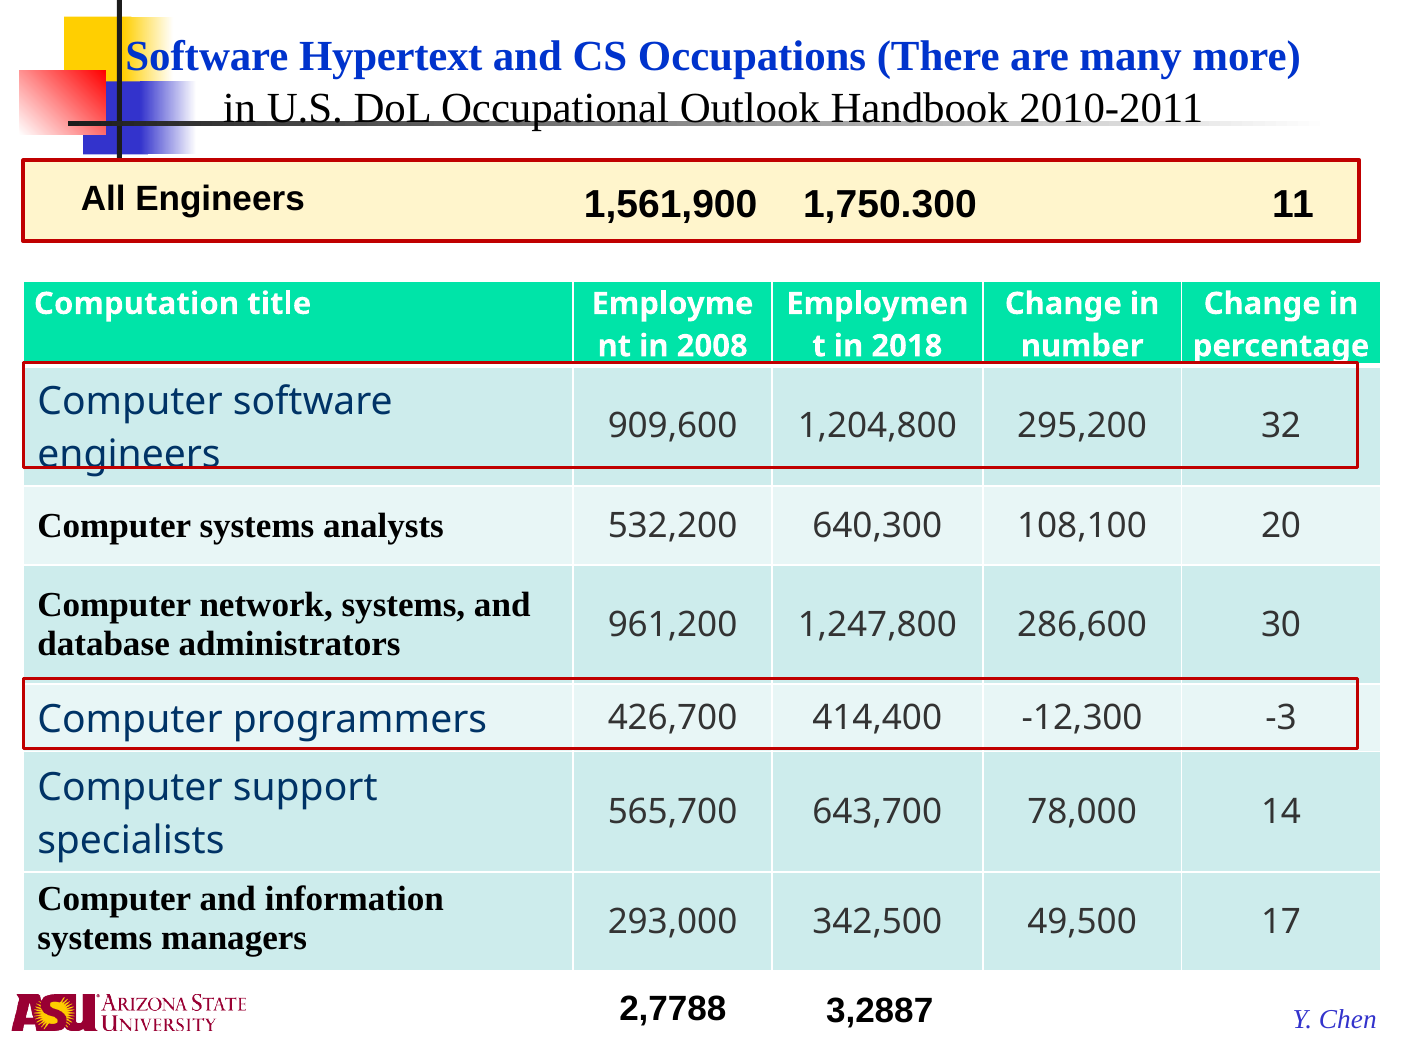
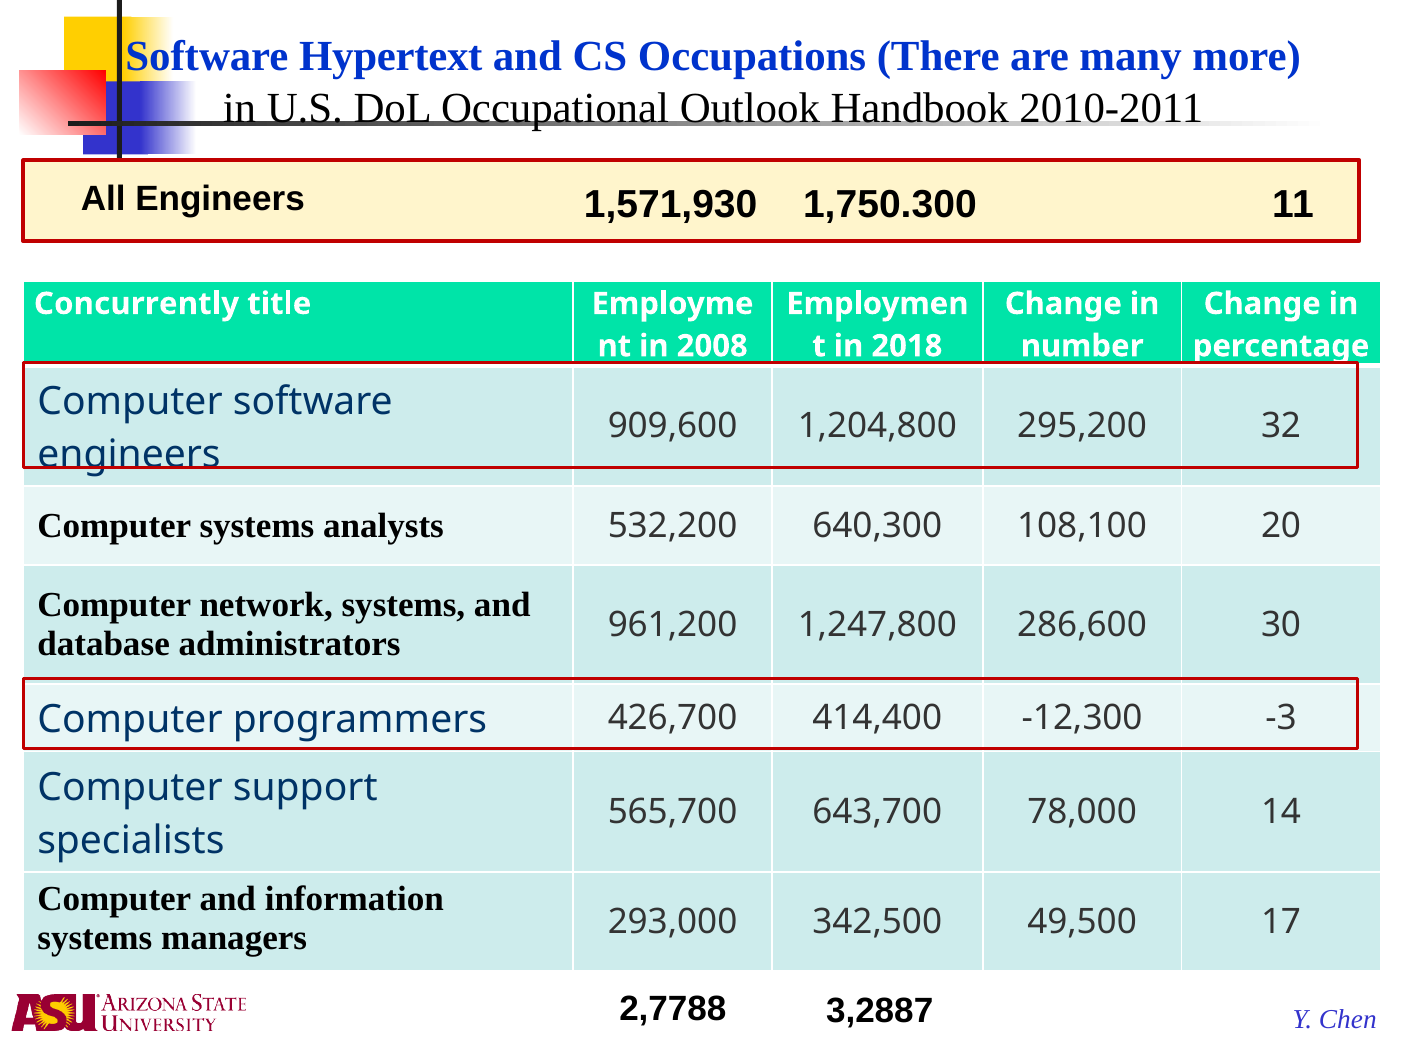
1,561,900: 1,561,900 -> 1,571,930
Computation: Computation -> Concurrently
